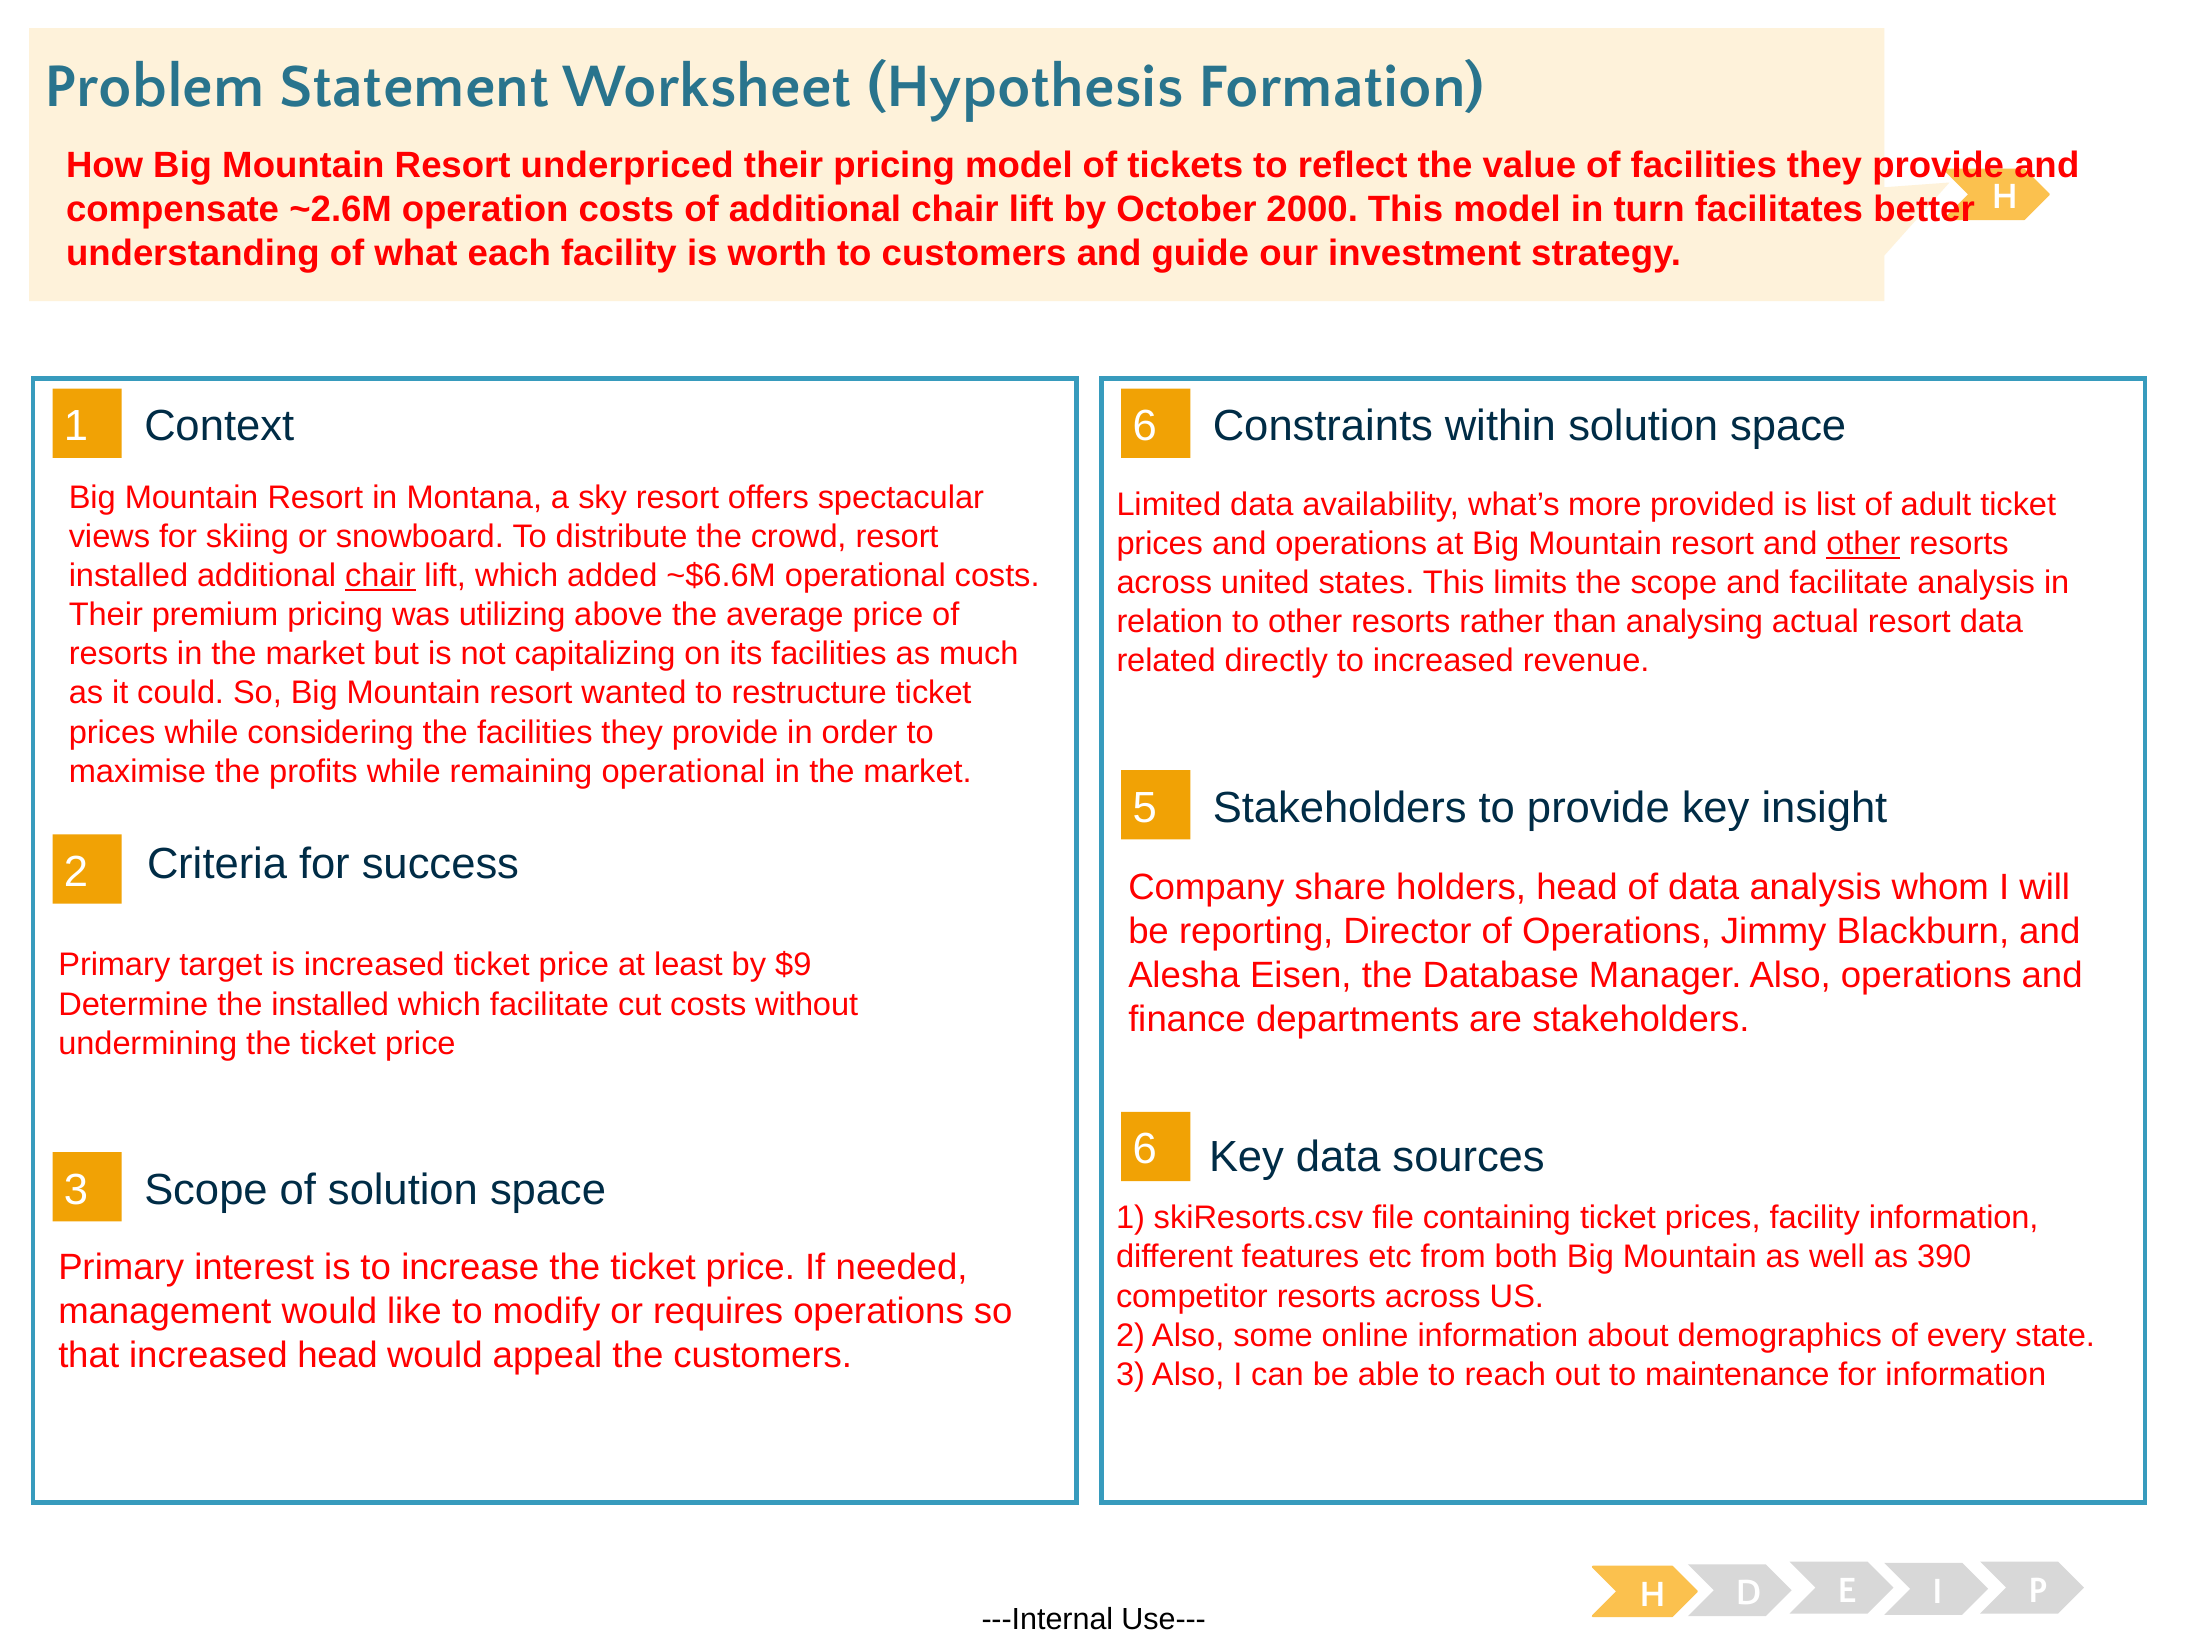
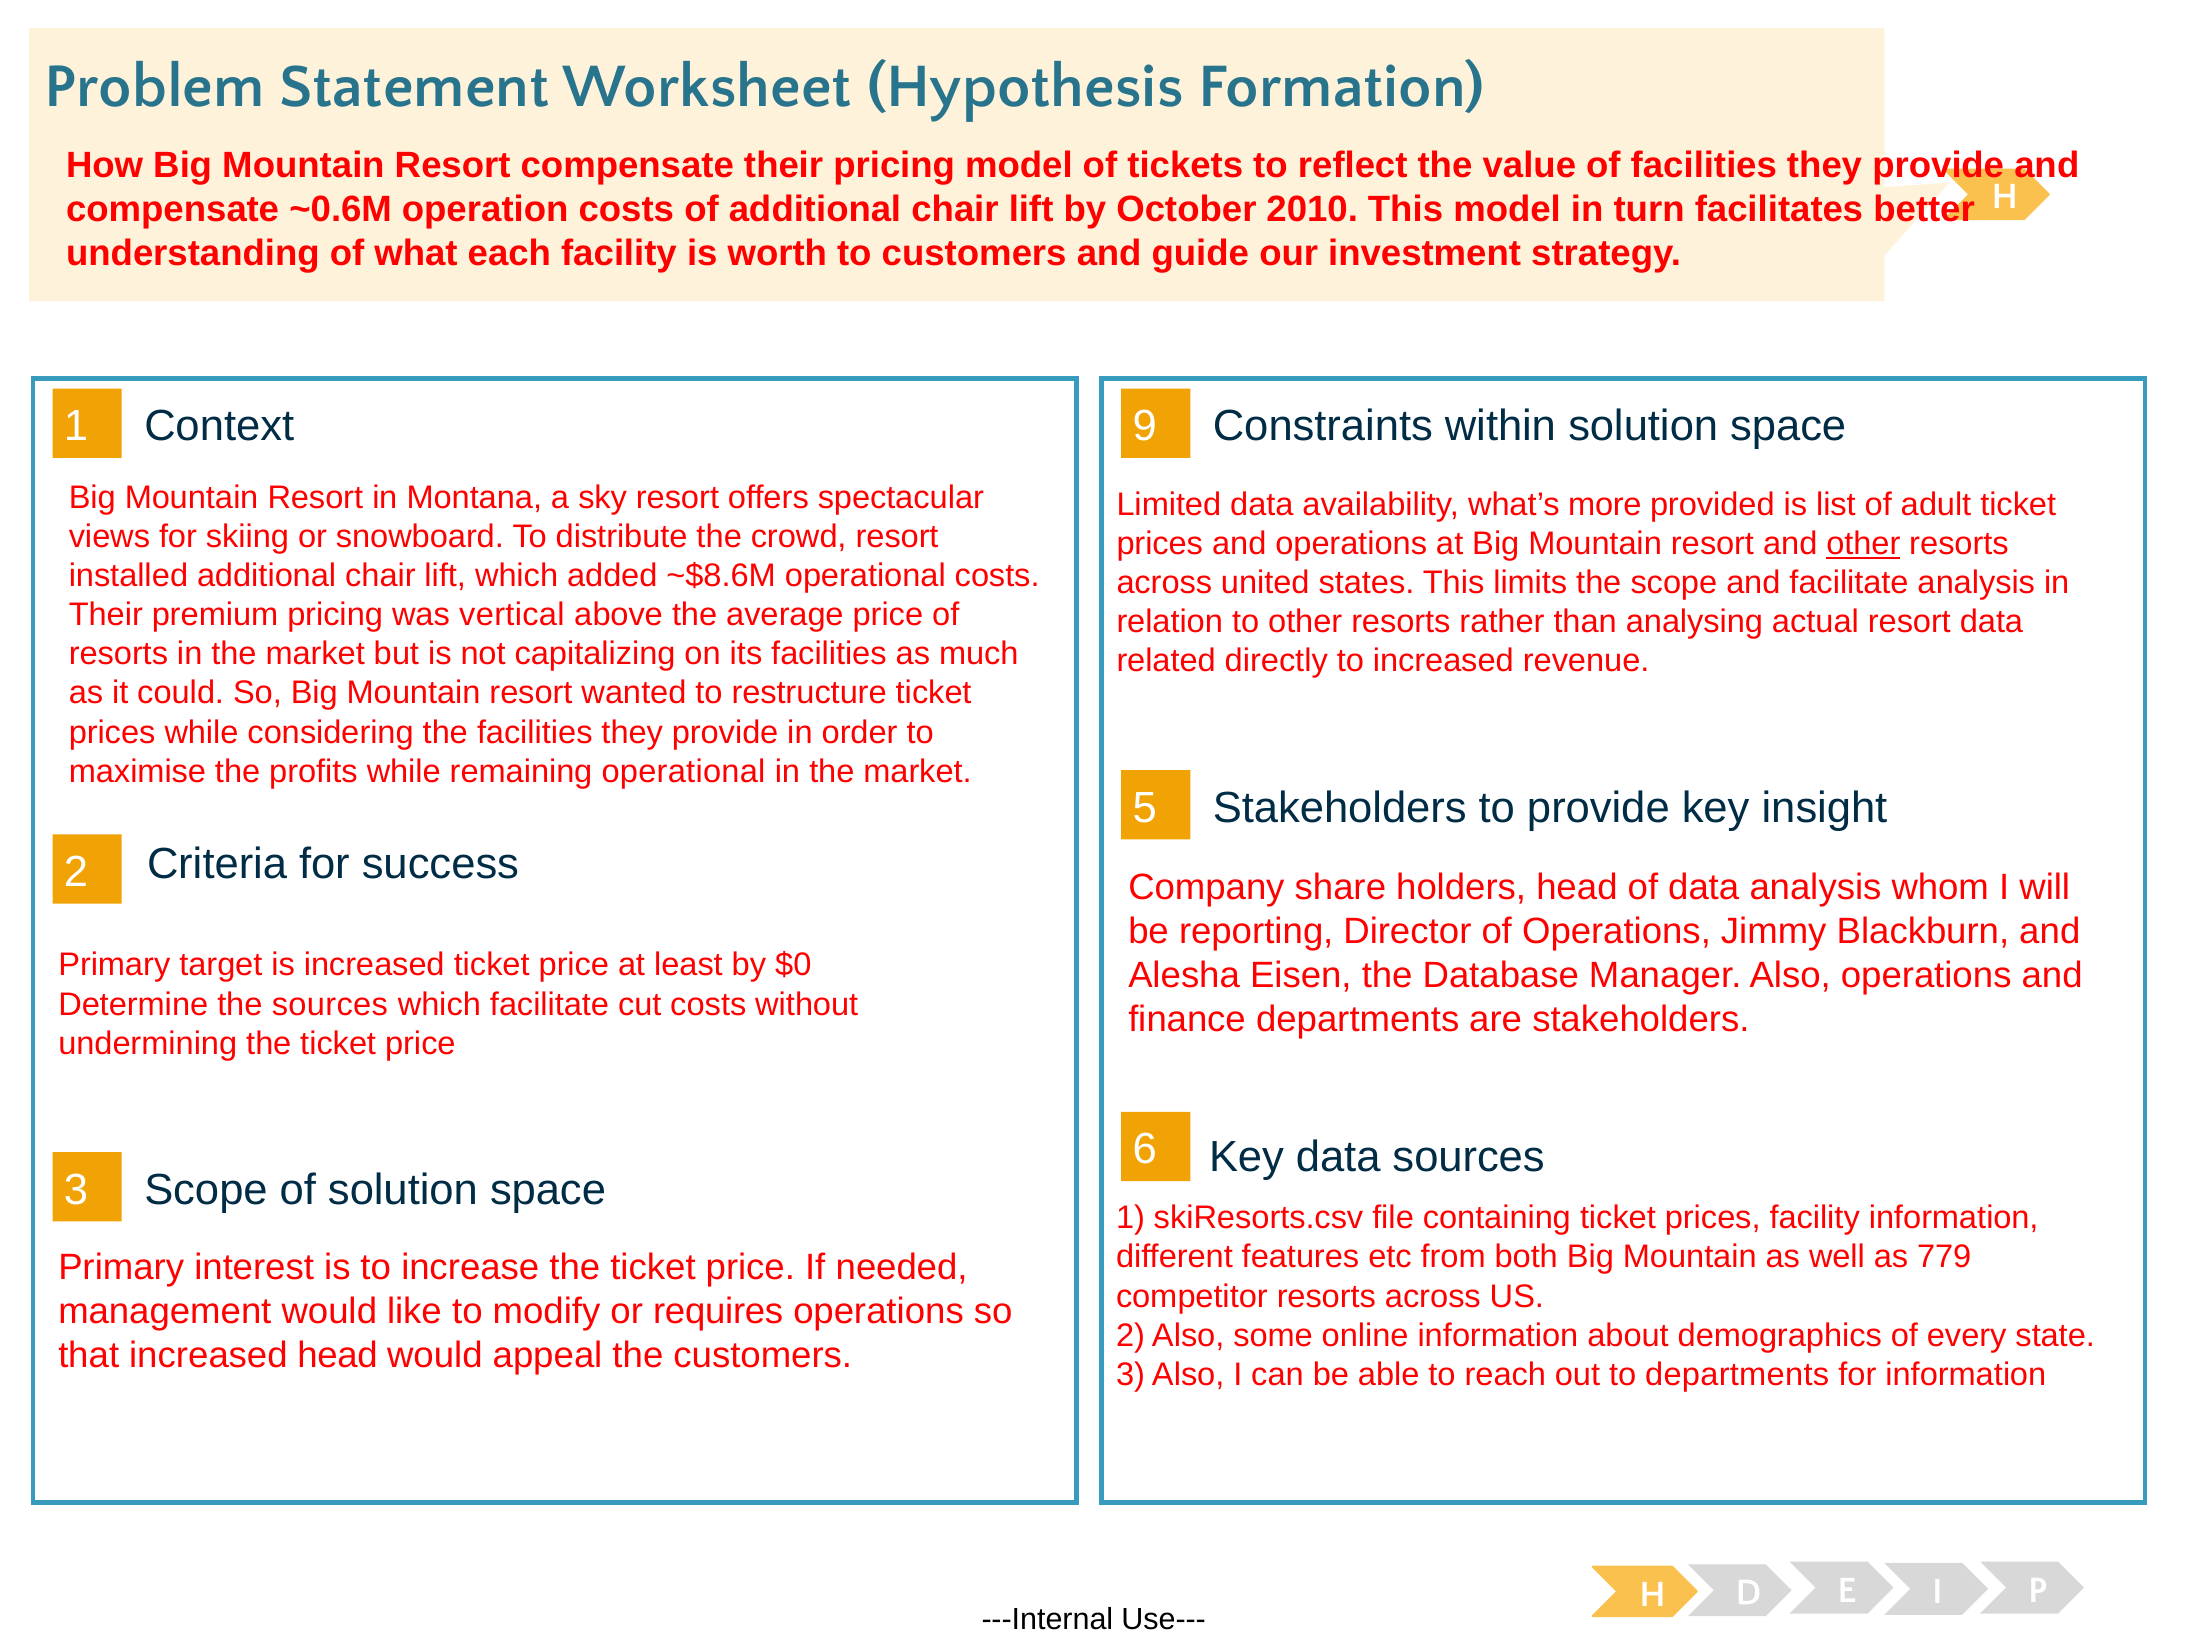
Resort underpriced: underpriced -> compensate
~2.6M: ~2.6M -> ~0.6M
2000: 2000 -> 2010
1 6: 6 -> 9
chair at (380, 576) underline: present -> none
~$6.6M: ~$6.6M -> ~$8.6M
utilizing: utilizing -> vertical
$9: $9 -> $0
the installed: installed -> sources
390: 390 -> 779
to maintenance: maintenance -> departments
